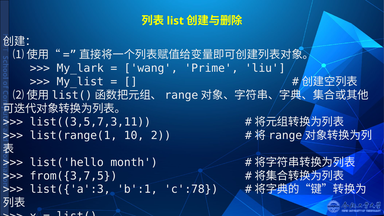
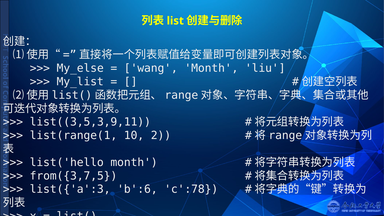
My_lark: My_lark -> My_else
wang Prime: Prime -> Month
list((3,5,7,3,11: list((3,5,7,3,11 -> list((3,5,3,9,11
b':1: b':1 -> b':6
